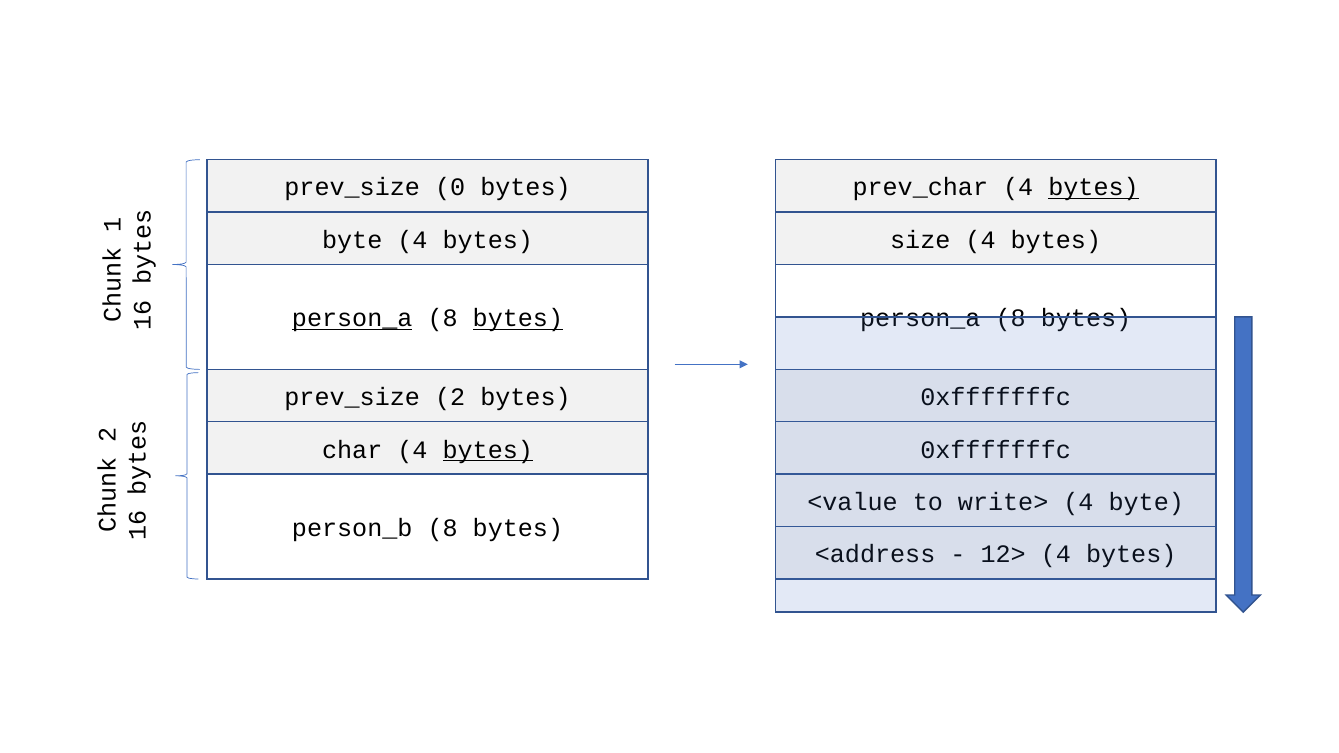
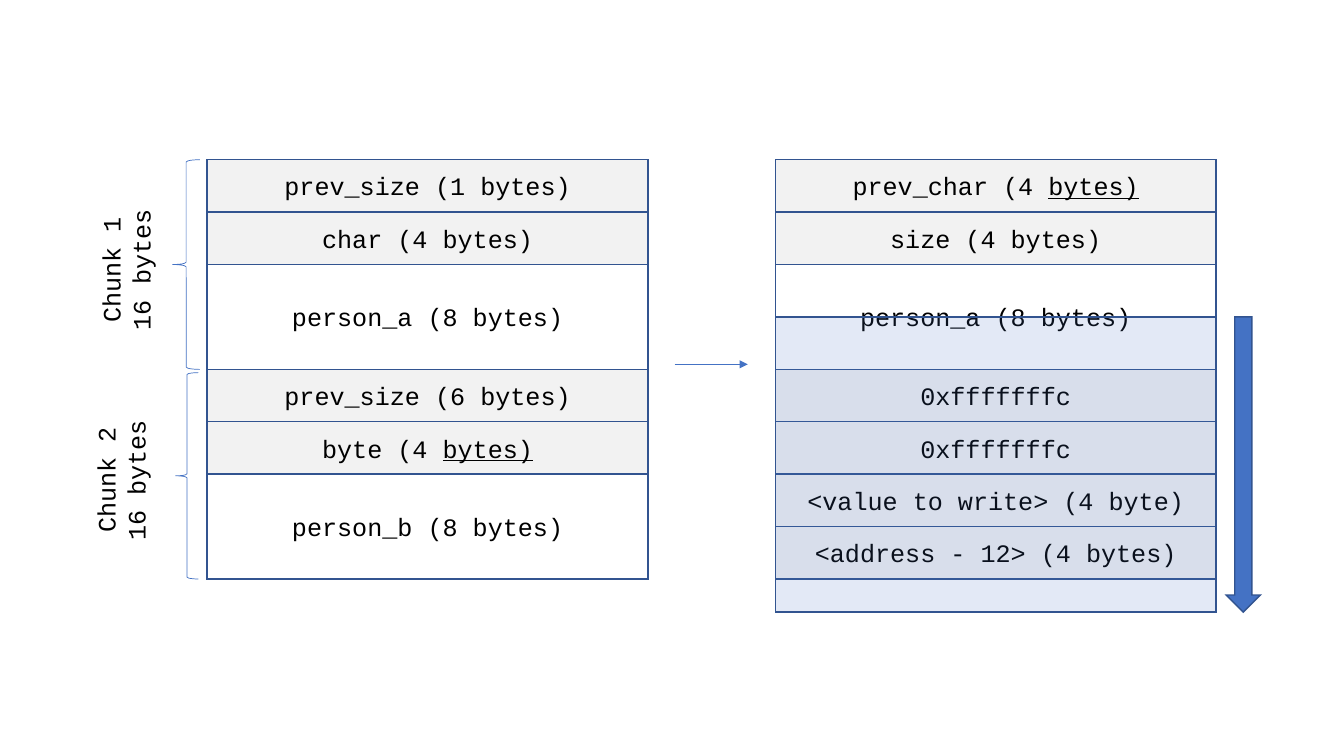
prev_size 0: 0 -> 1
byte at (352, 240): byte -> char
person_a at (352, 319) underline: present -> none
bytes at (518, 319) underline: present -> none
prev_size 2: 2 -> 6
char at (352, 450): char -> byte
